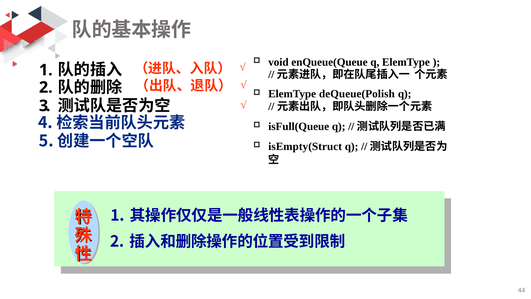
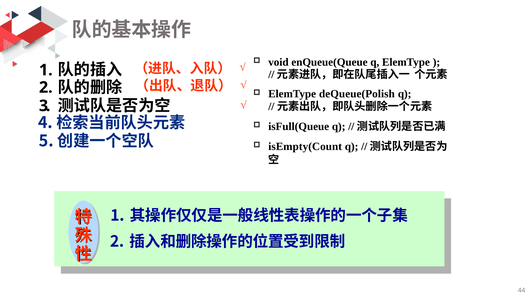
isEmpty(Struct: isEmpty(Struct -> isEmpty(Count
